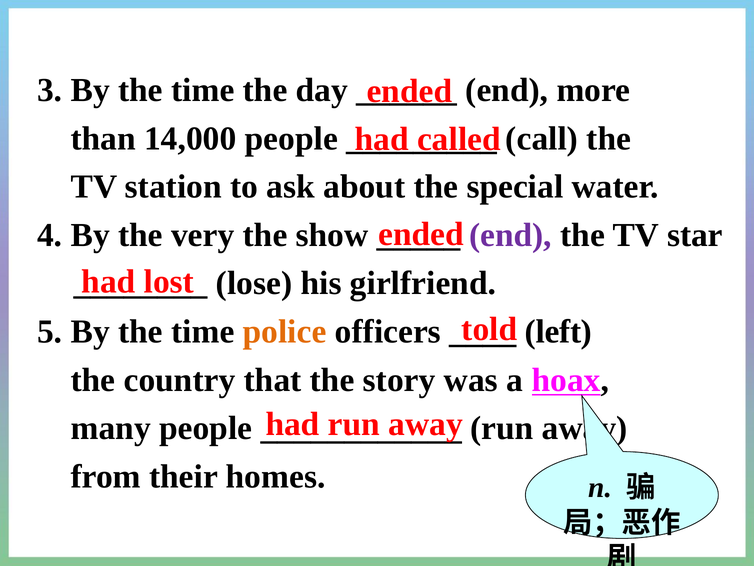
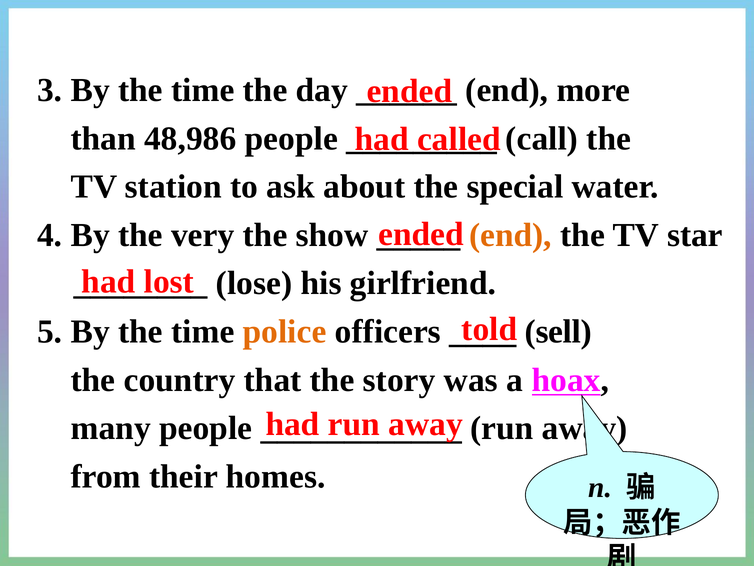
14,000: 14,000 -> 48,986
end at (510, 235) colour: purple -> orange
left: left -> sell
